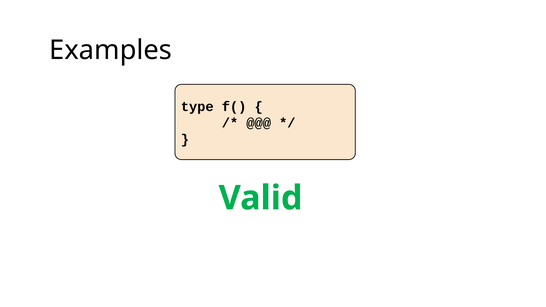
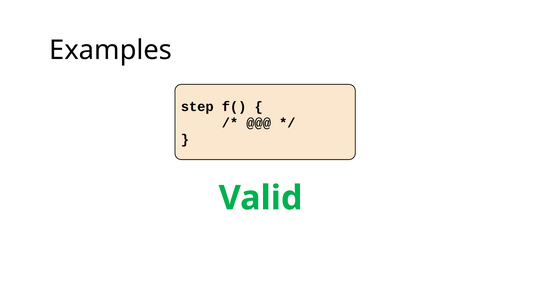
type: type -> step
